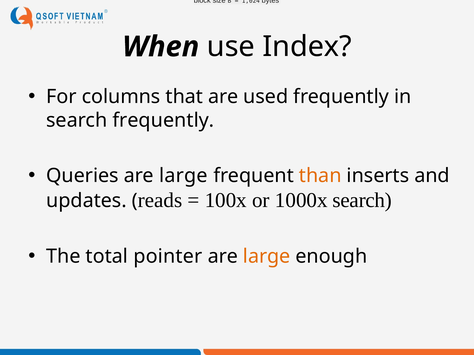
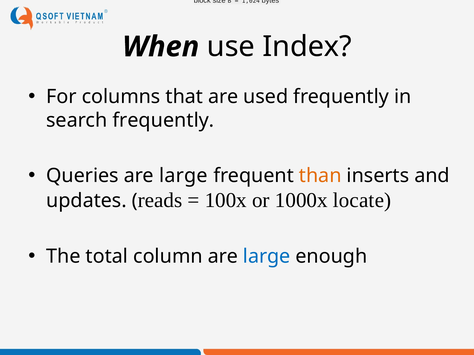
1000x search: search -> locate
pointer: pointer -> column
large at (267, 257) colour: orange -> blue
